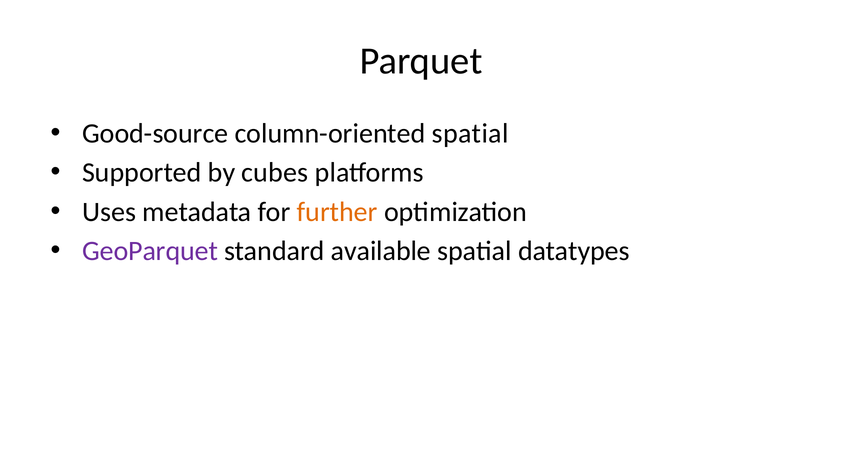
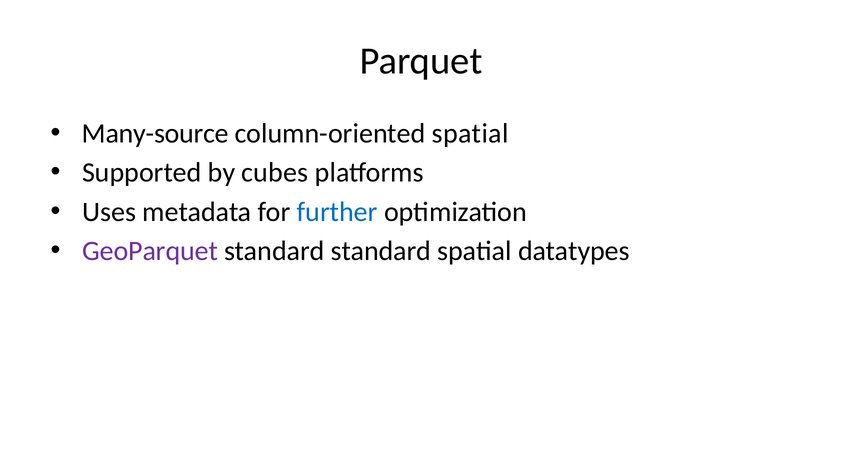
Good-source: Good-source -> Many-source
further colour: orange -> blue
standard available: available -> standard
